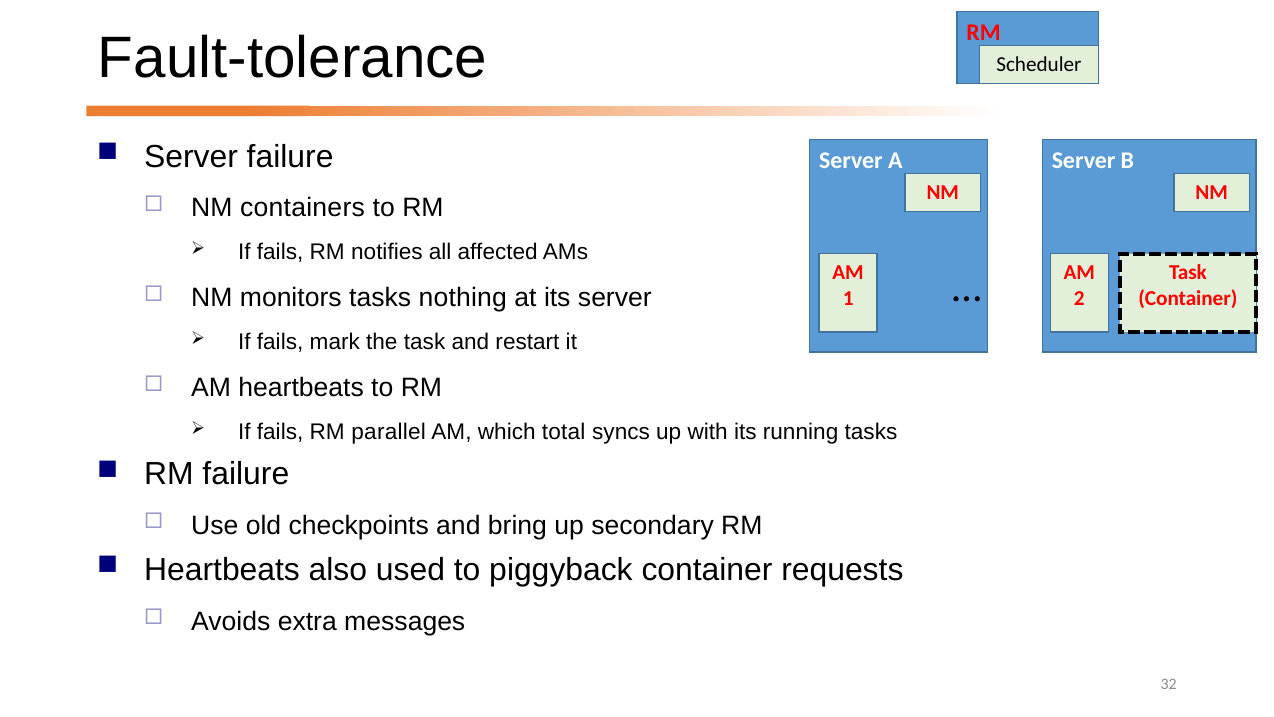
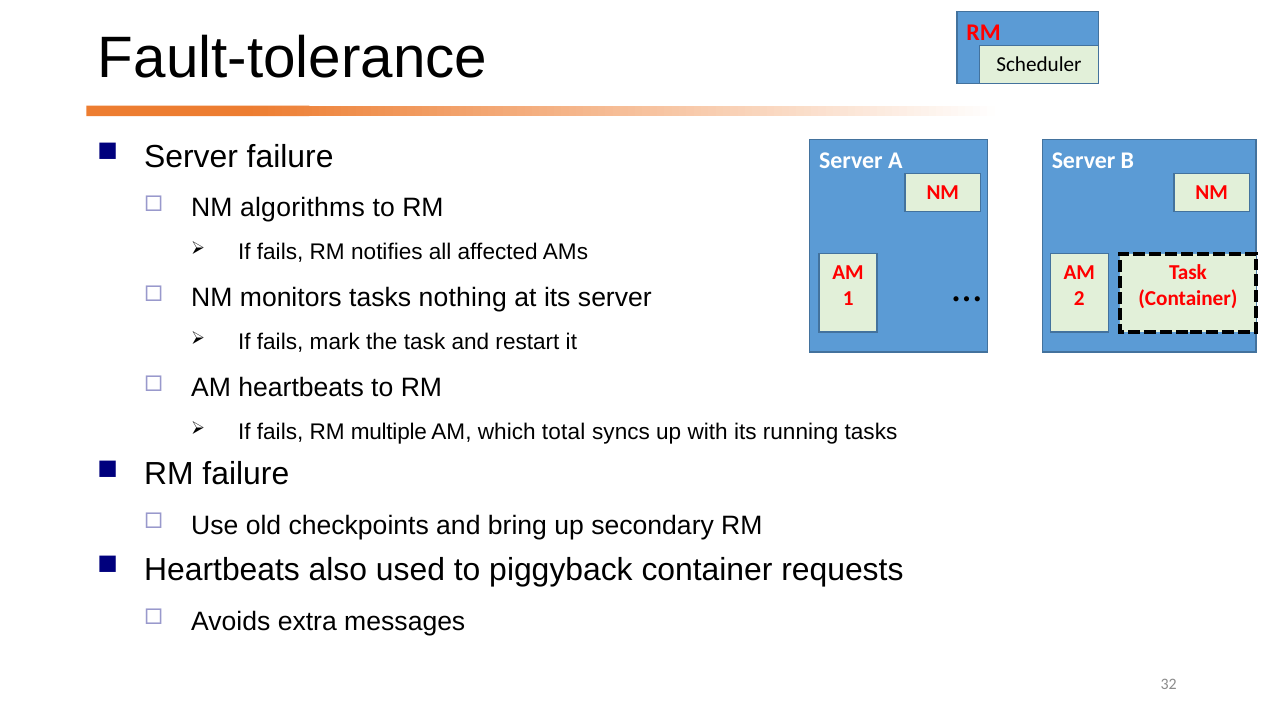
containers: containers -> algorithms
parallel: parallel -> multiple
